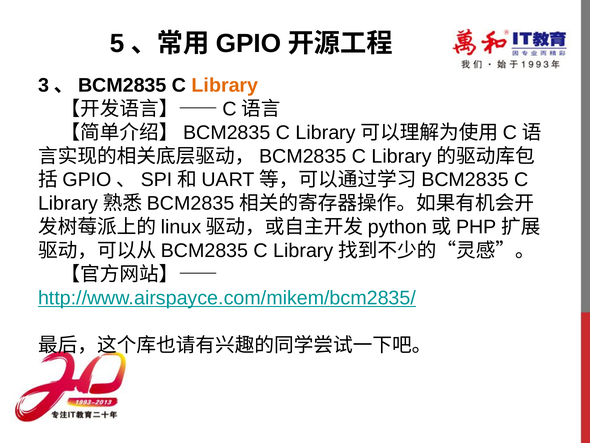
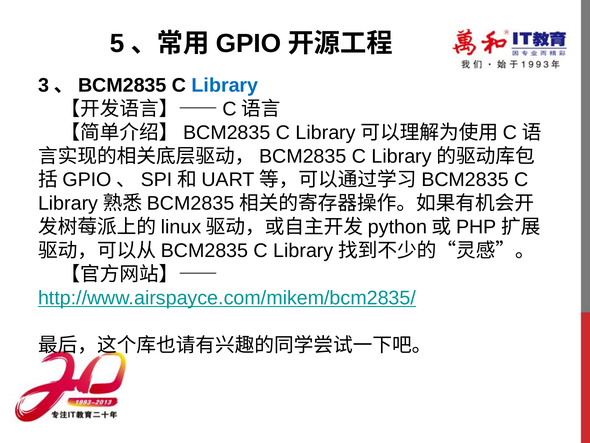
Library colour: orange -> blue
